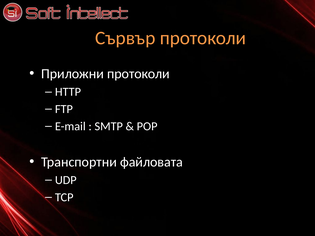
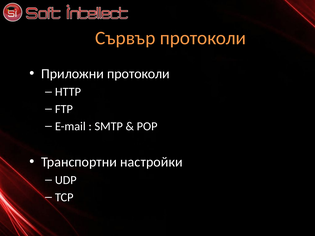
файловата: файловата -> настройки
